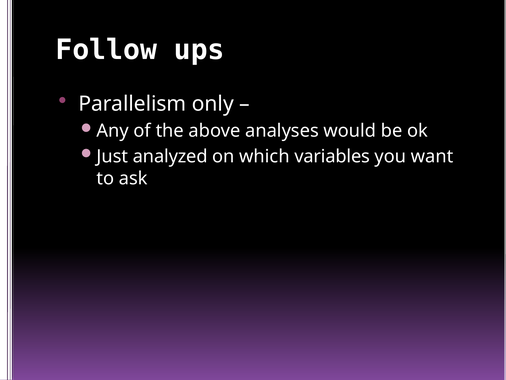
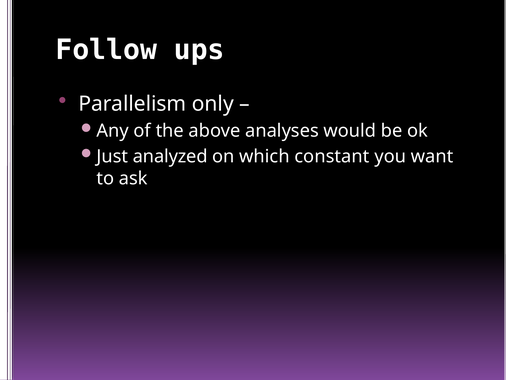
variables: variables -> constant
